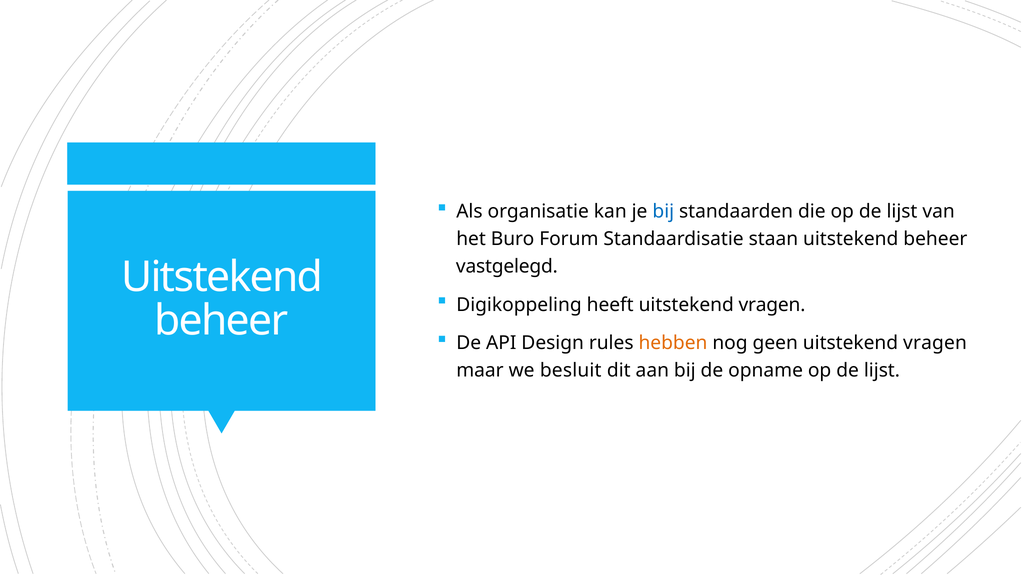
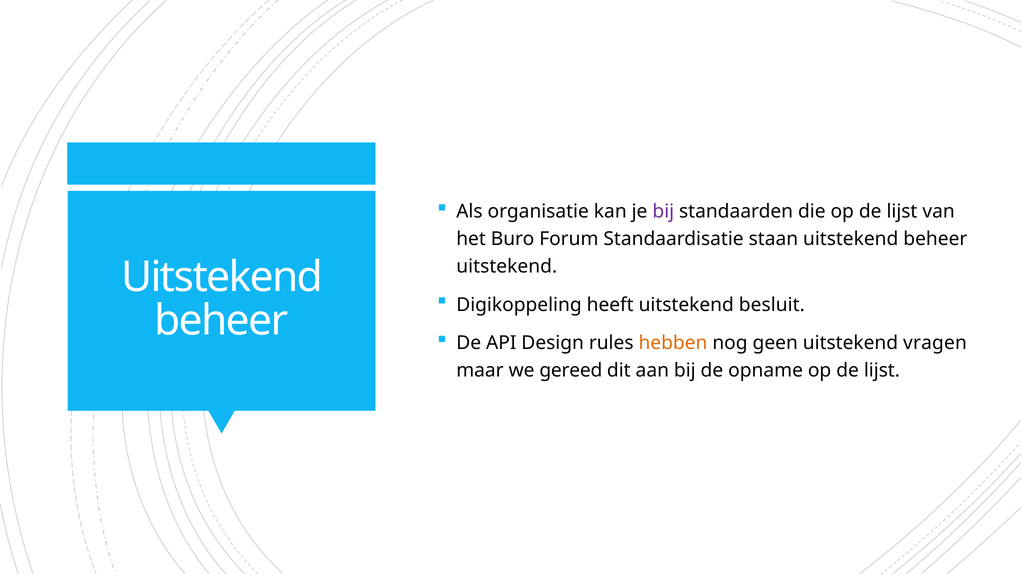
bij at (663, 212) colour: blue -> purple
vastgelegd at (507, 267): vastgelegd -> uitstekend
heeft uitstekend vragen: vragen -> besluit
besluit: besluit -> gereed
